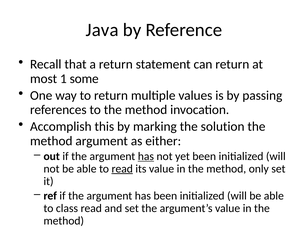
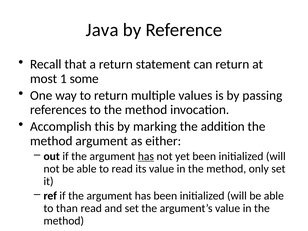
solution: solution -> addition
read at (122, 169) underline: present -> none
class: class -> than
